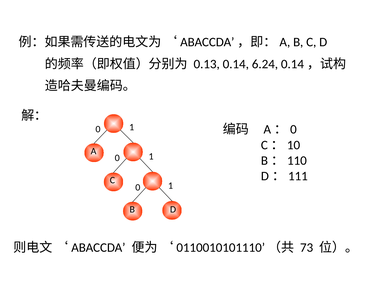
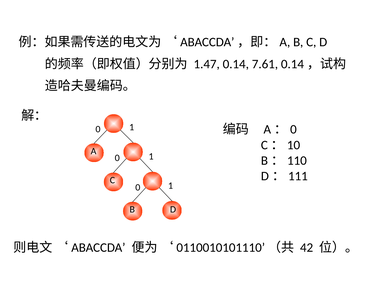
0.13: 0.13 -> 1.47
6.24: 6.24 -> 7.61
73: 73 -> 42
